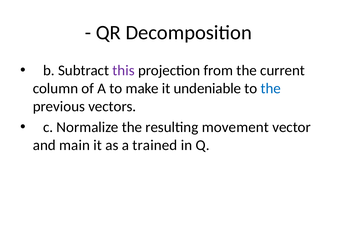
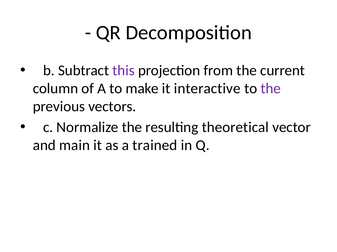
undeniable: undeniable -> interactive
the at (271, 89) colour: blue -> purple
movement: movement -> theoretical
